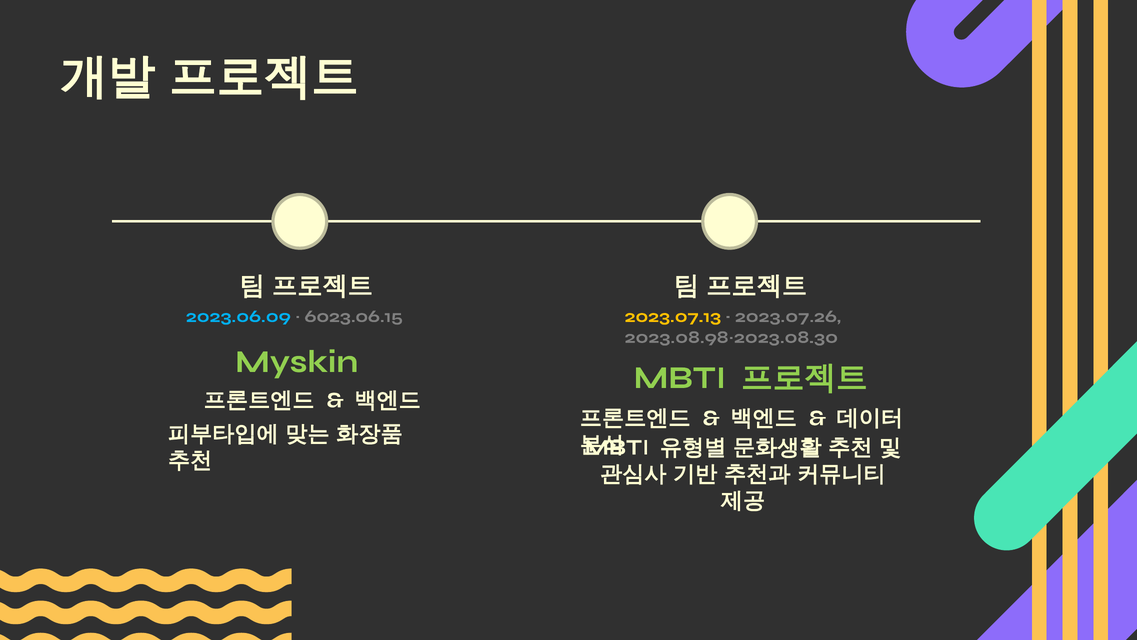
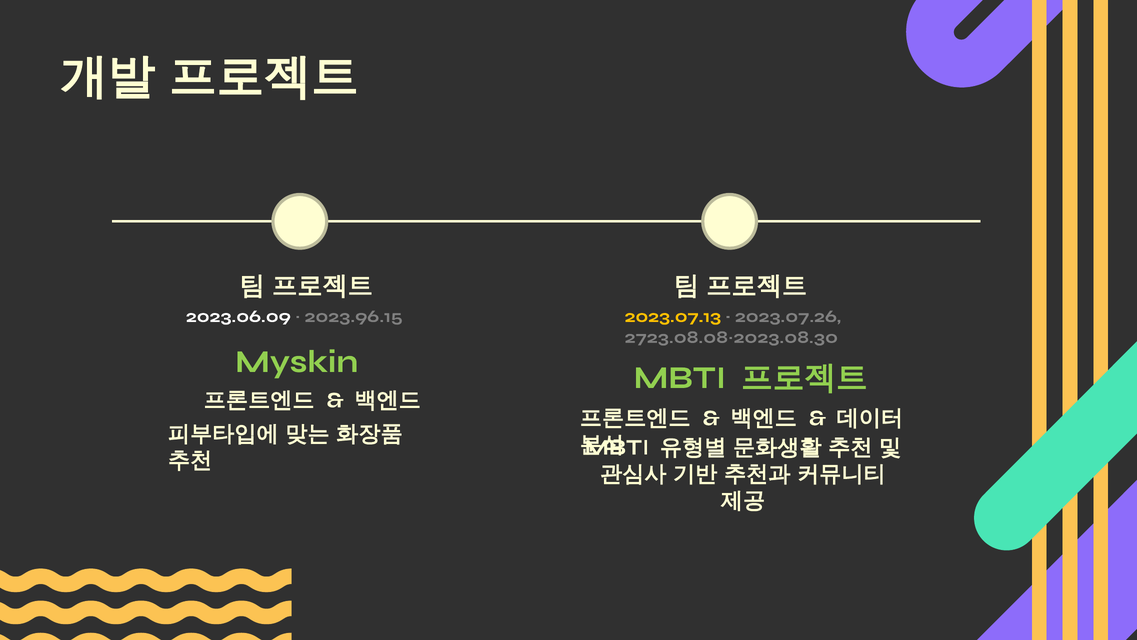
2023.06.09 colour: light blue -> white
6023.06.15: 6023.06.15 -> 2023.96.15
2023.08.98~2023.08.30: 2023.08.98~2023.08.30 -> 2723.08.08~2023.08.30
